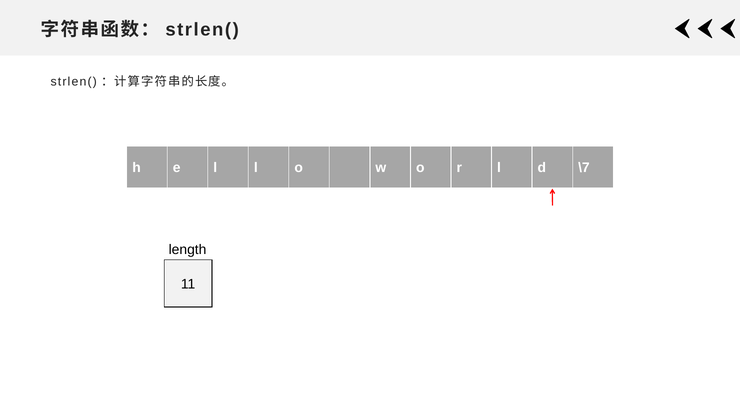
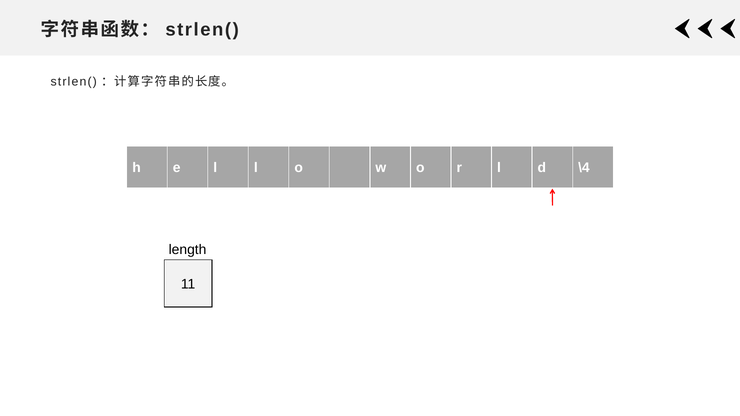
\7: \7 -> \4
